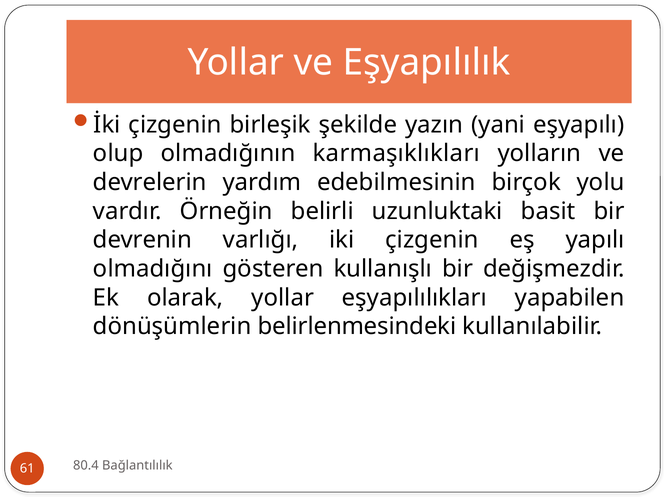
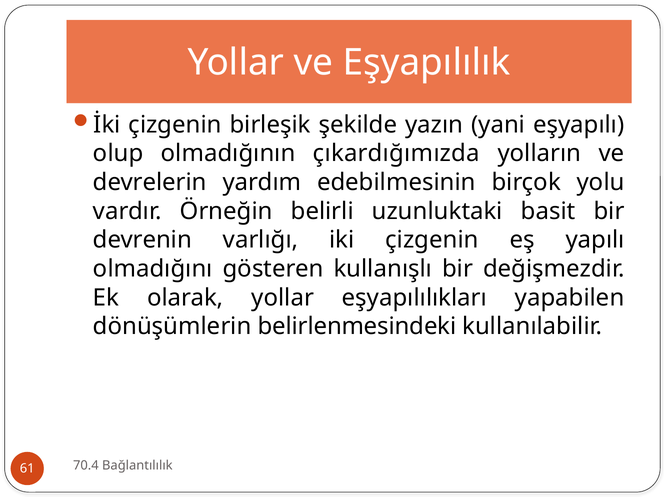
karmaşıklıkları: karmaşıklıkları -> çıkardığımızda
80.4: 80.4 -> 70.4
